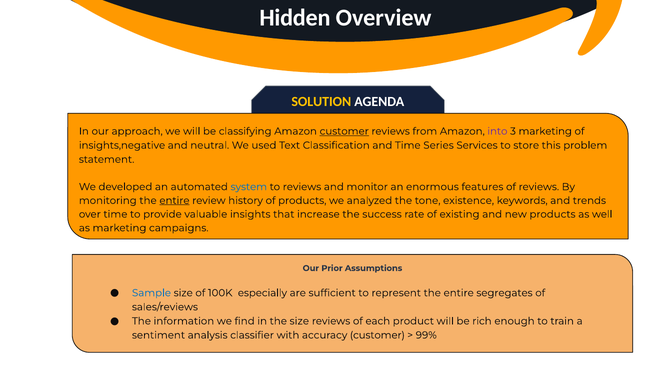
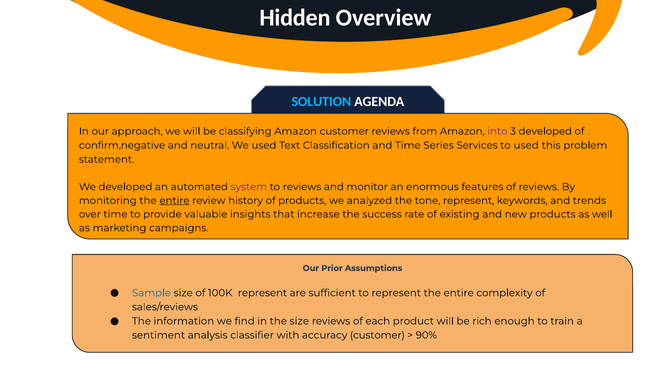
SOLUTION colour: yellow -> light blue
customer at (344, 131) underline: present -> none
3 marketing: marketing -> developed
insights,negative: insights,negative -> confirm,negative
to store: store -> used
system colour: blue -> purple
tone existence: existence -> represent
100K especially: especially -> represent
segregates: segregates -> complexity
99%: 99% -> 90%
